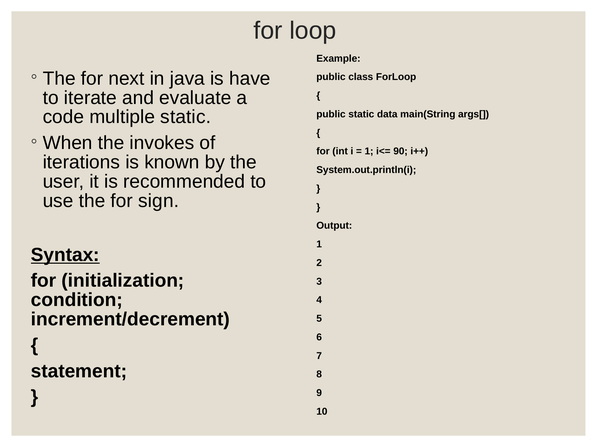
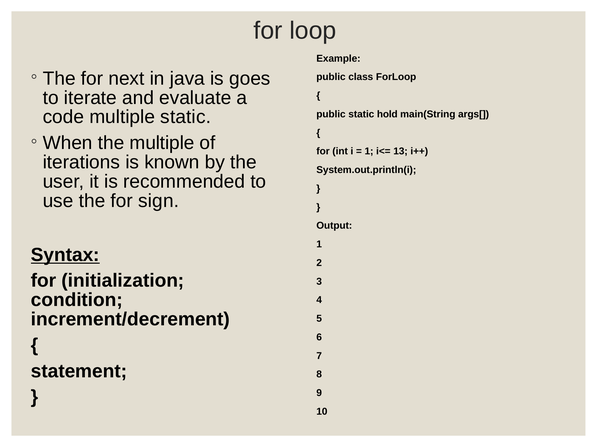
have: have -> goes
data: data -> hold
the invokes: invokes -> multiple
90: 90 -> 13
